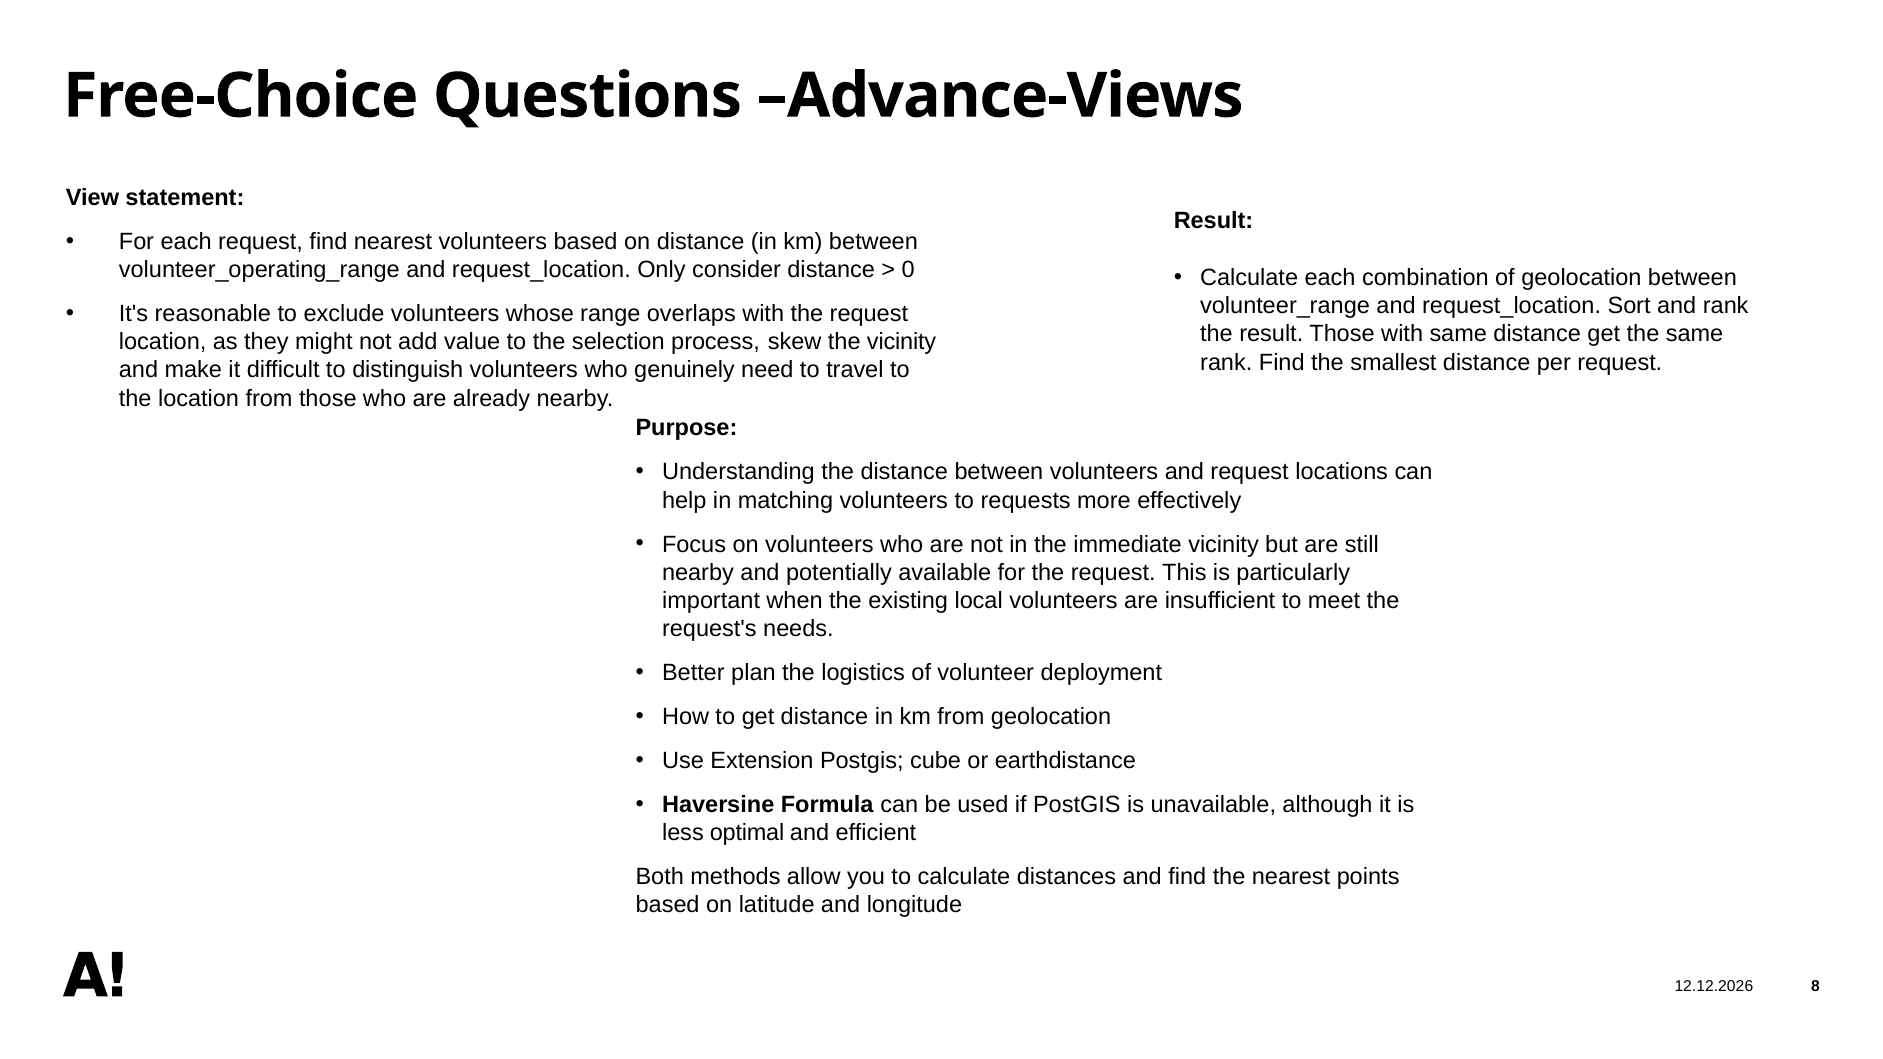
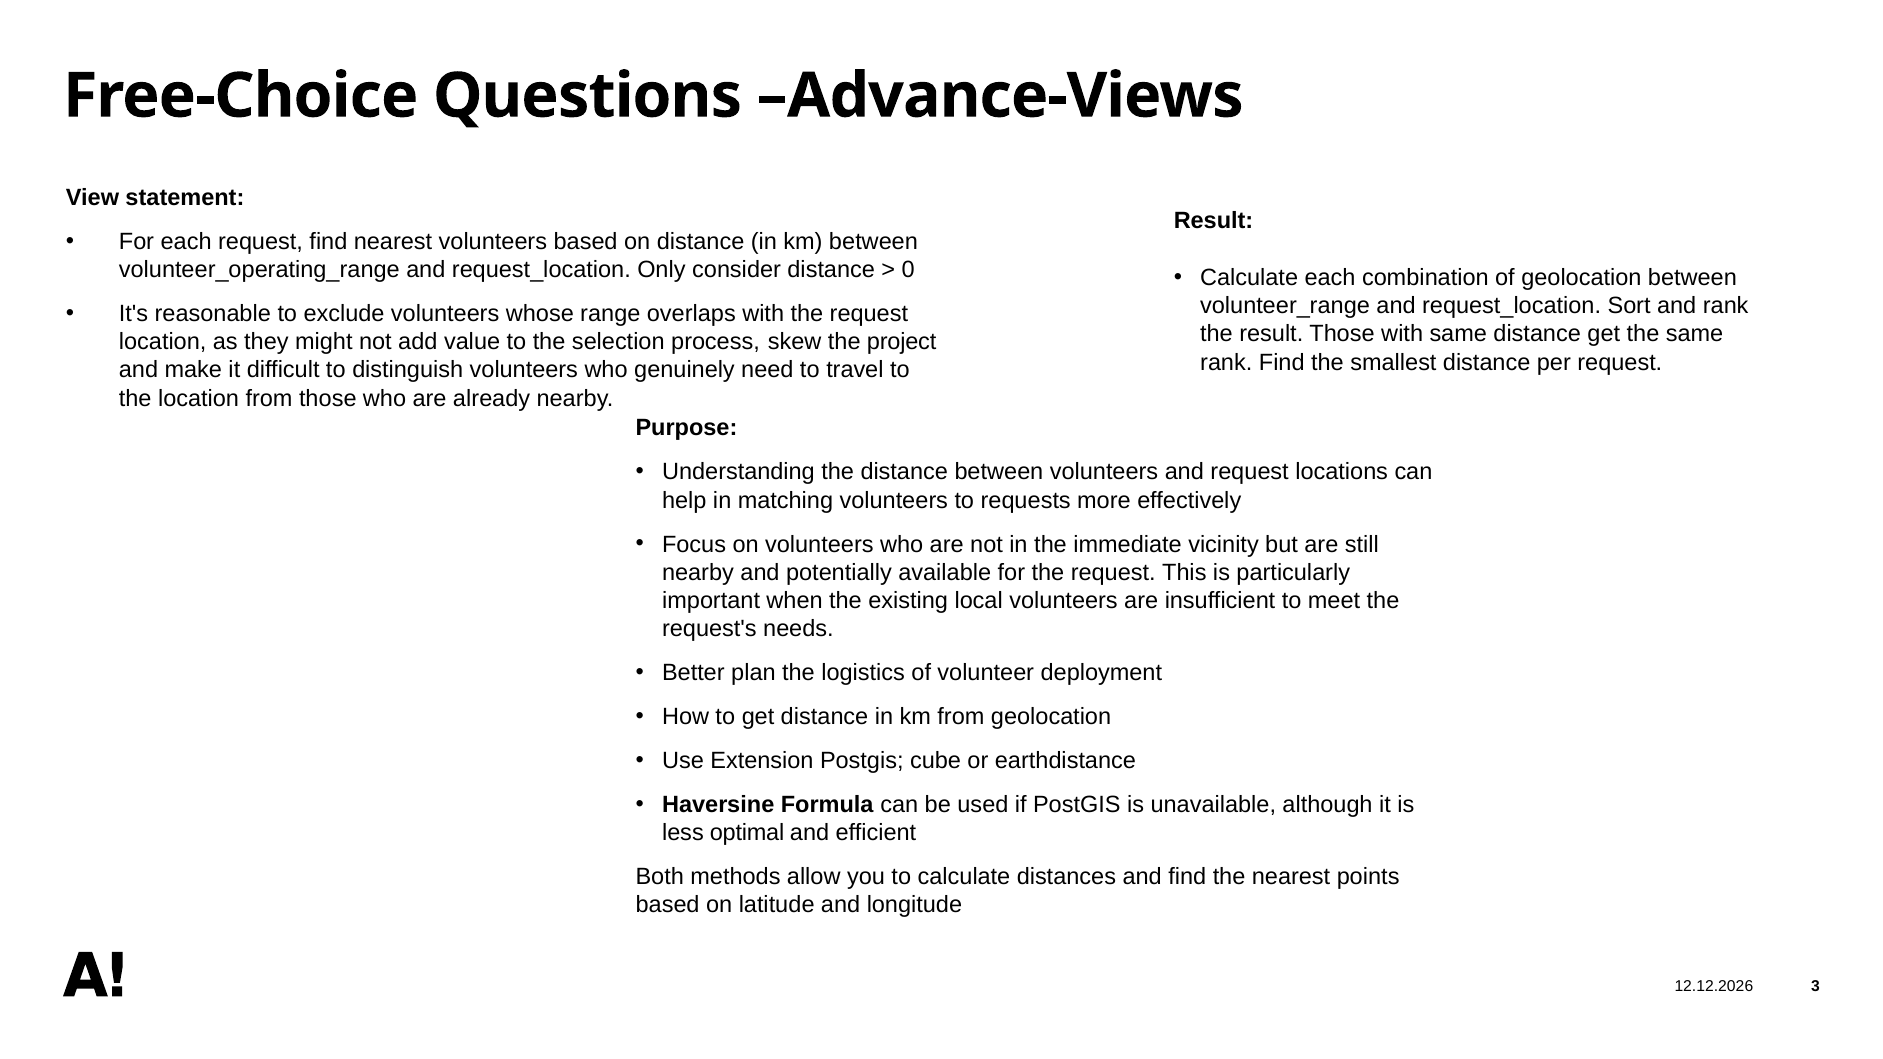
the vicinity: vicinity -> project
8: 8 -> 3
